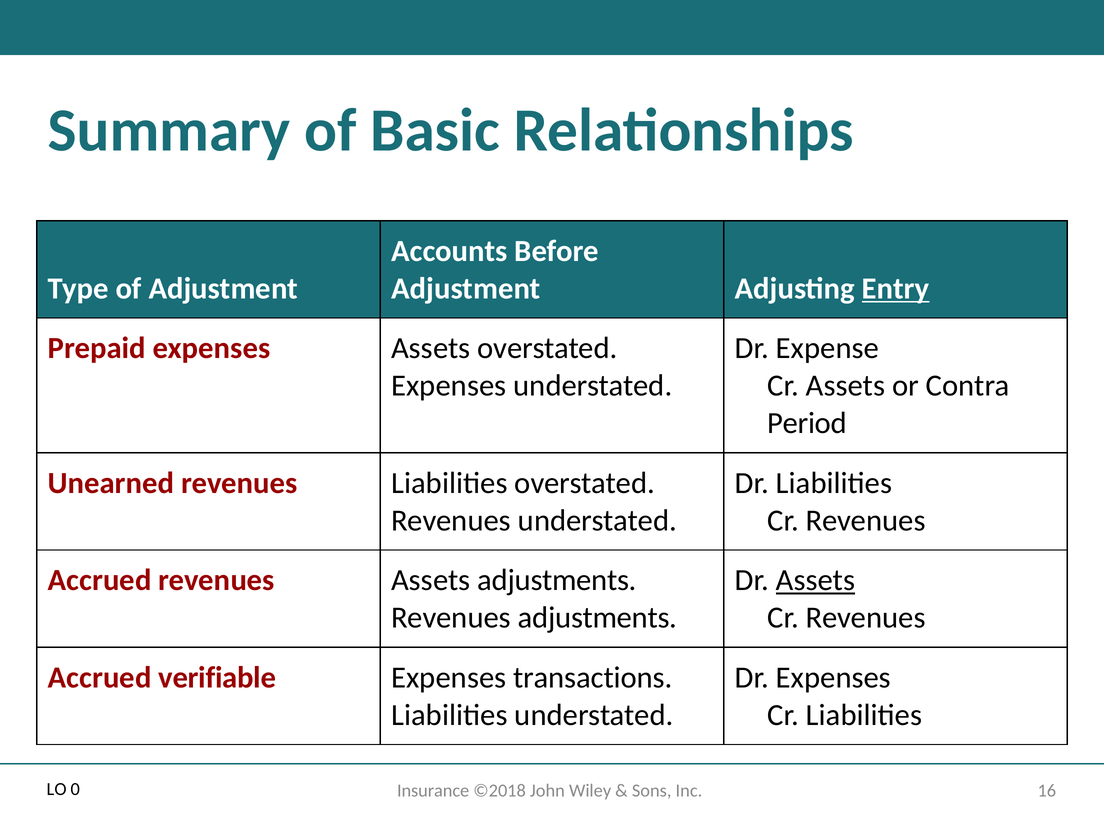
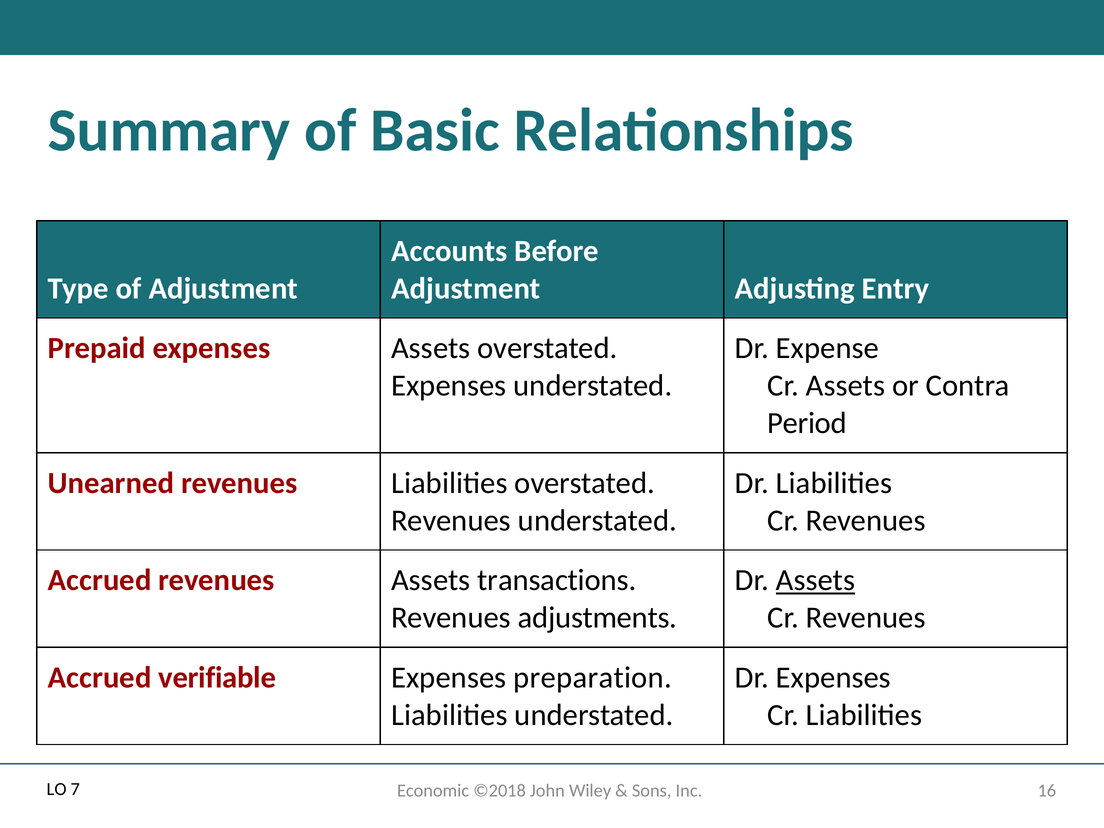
Entry underline: present -> none
Assets adjustments: adjustments -> transactions
transactions: transactions -> preparation
0: 0 -> 7
Insurance: Insurance -> Economic
